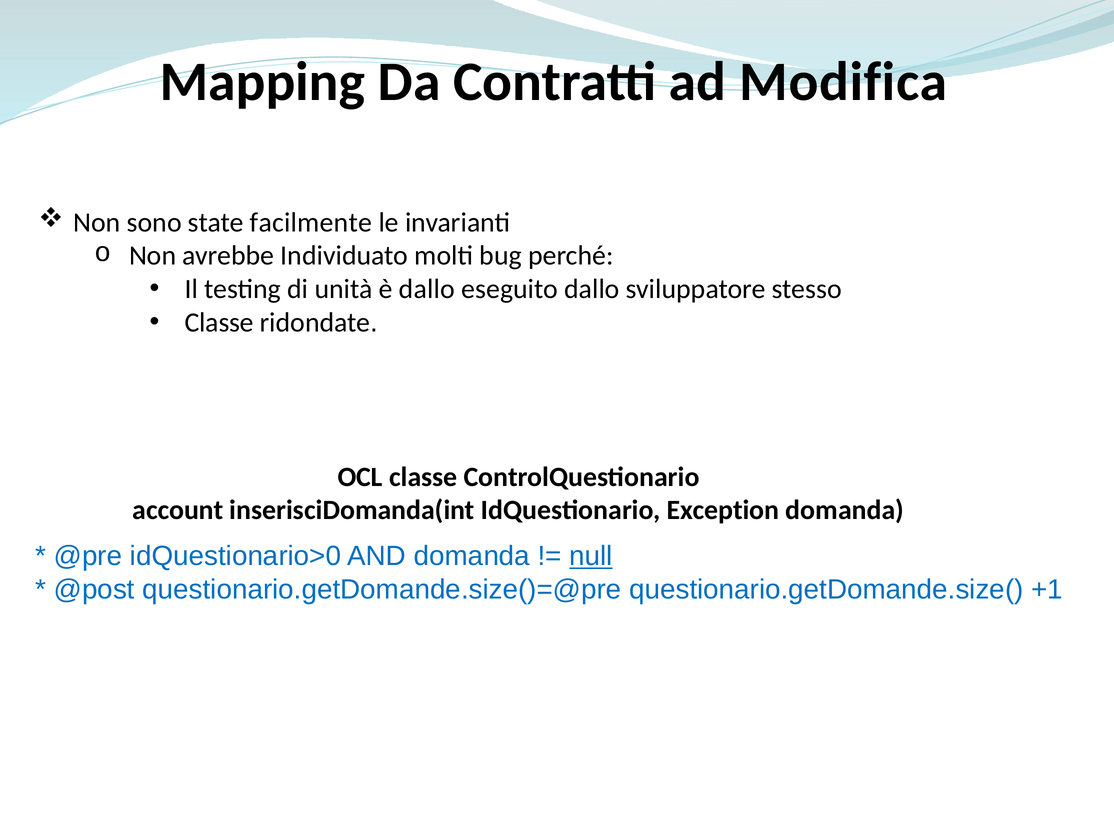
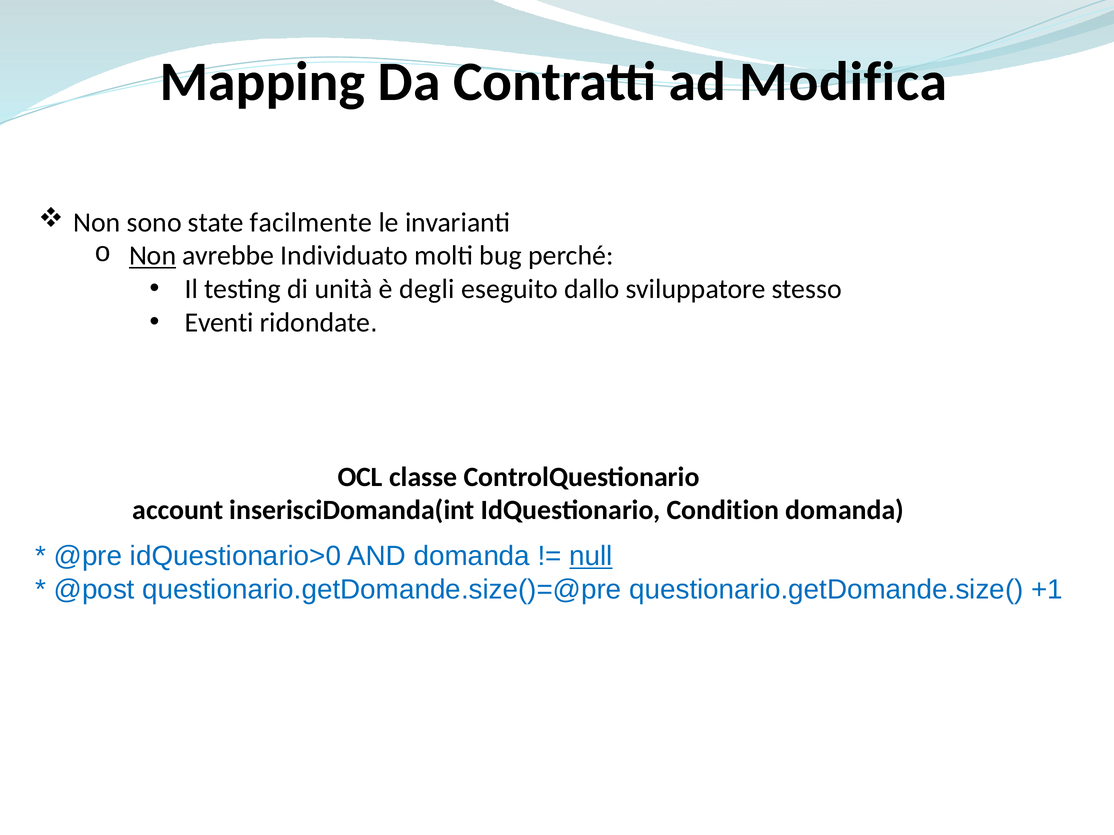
Non at (153, 256) underline: none -> present
è dallo: dallo -> degli
Classe at (219, 323): Classe -> Eventi
Exception: Exception -> Condition
